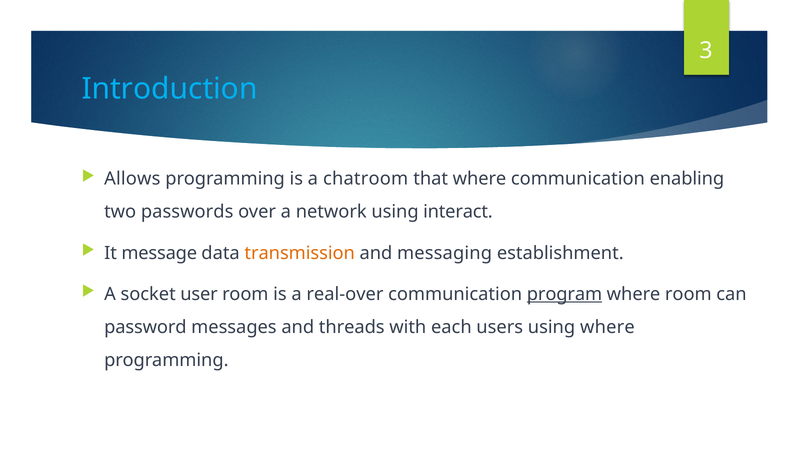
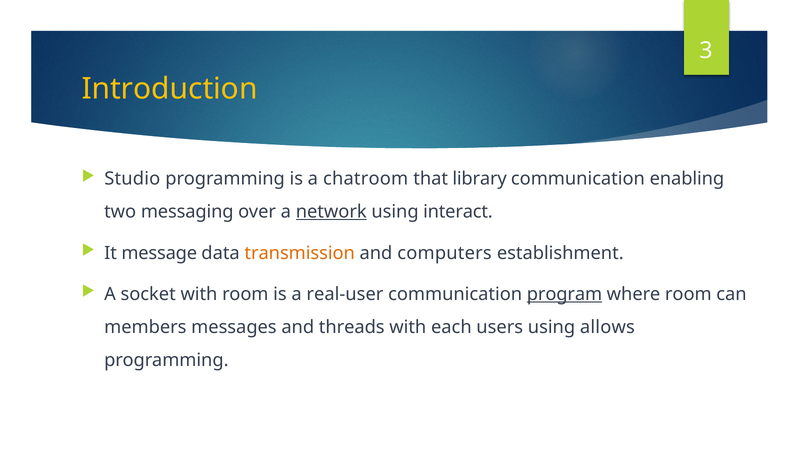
Introduction colour: light blue -> yellow
Allows: Allows -> Studio
that where: where -> library
passwords: passwords -> messaging
network underline: none -> present
messaging: messaging -> computers
socket user: user -> with
real-over: real-over -> real-user
password: password -> members
using where: where -> allows
